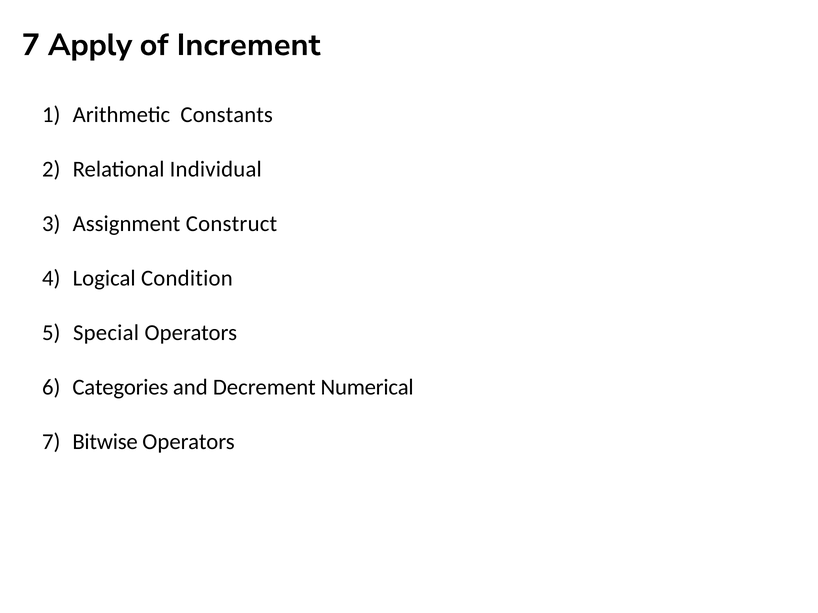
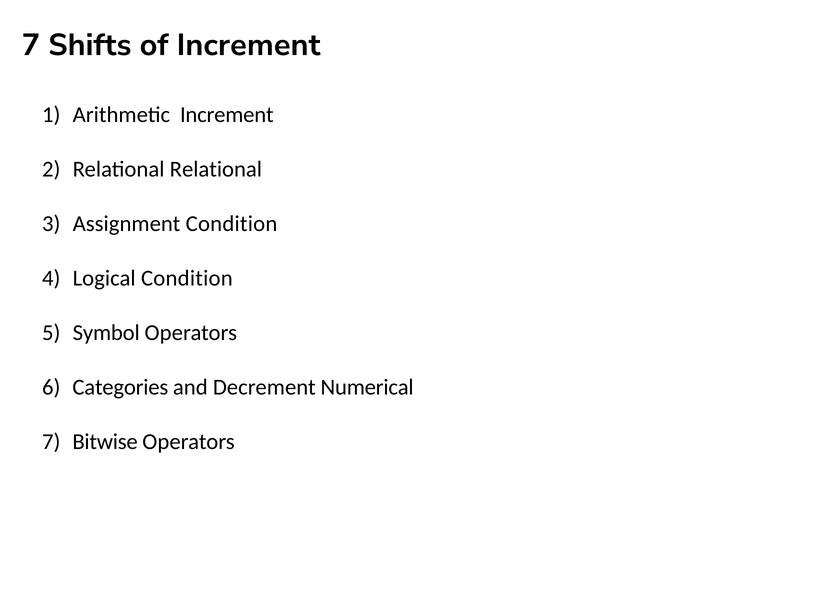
Apply: Apply -> Shifts
Arithmetic Constants: Constants -> Increment
Relational Individual: Individual -> Relational
Assignment Construct: Construct -> Condition
Special: Special -> Symbol
